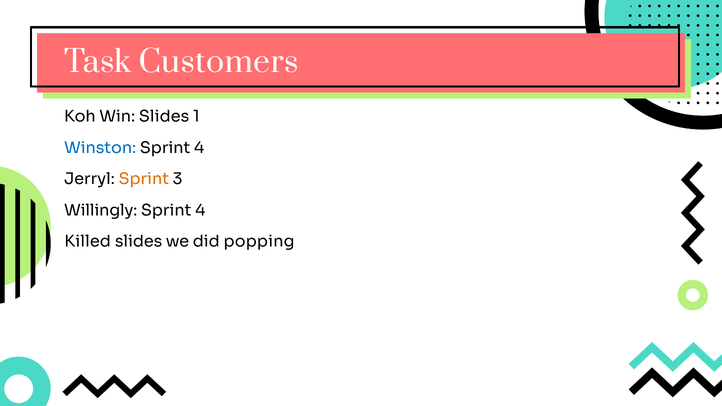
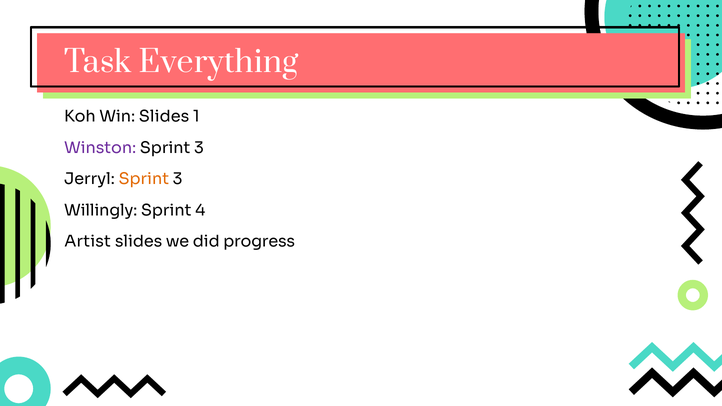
Customers: Customers -> Everything
Winston colour: blue -> purple
4 at (199, 148): 4 -> 3
Killed: Killed -> Artist
popping: popping -> progress
